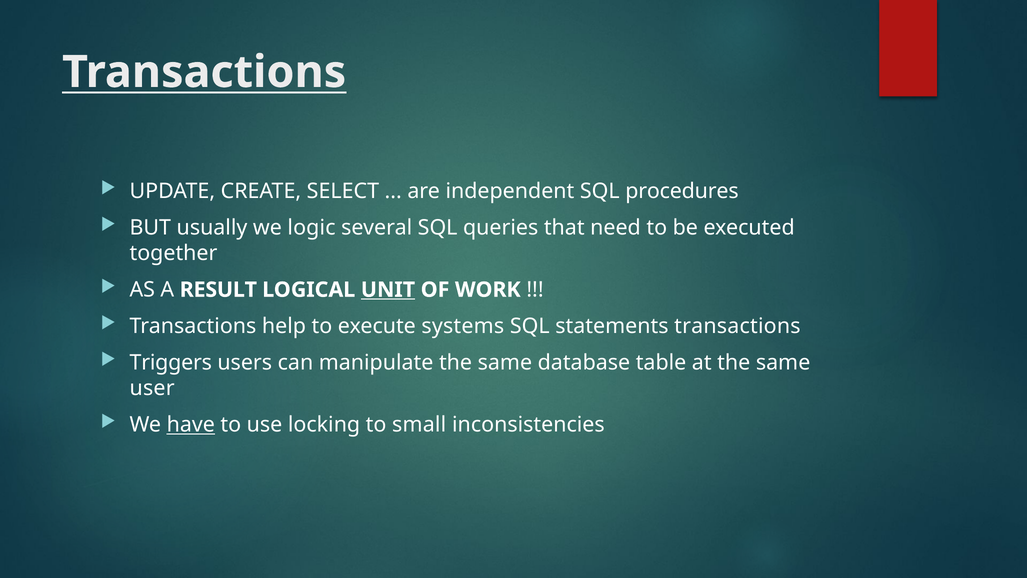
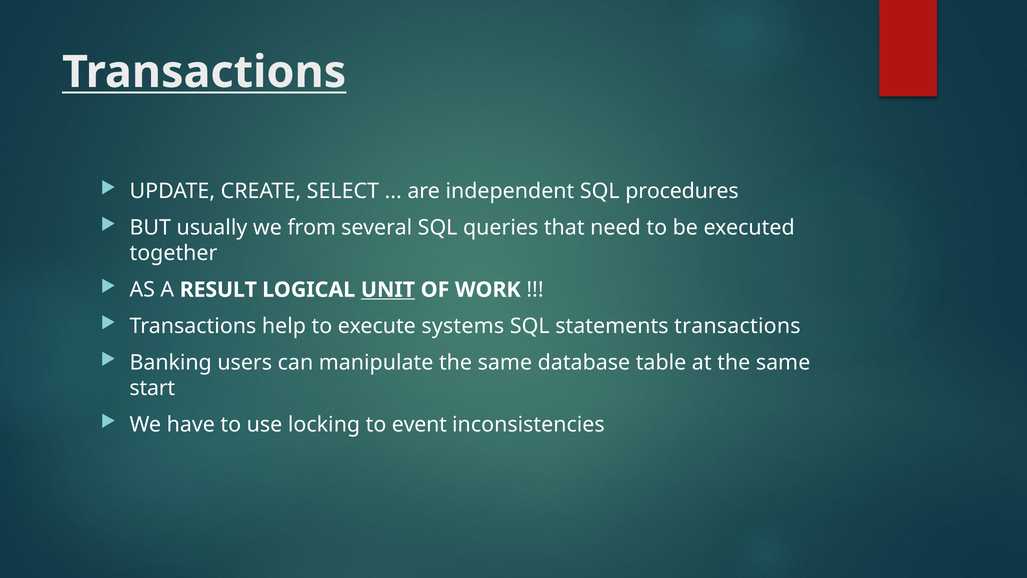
logic: logic -> from
Triggers: Triggers -> Banking
user: user -> start
have underline: present -> none
small: small -> event
